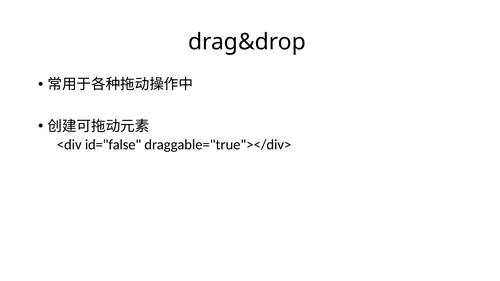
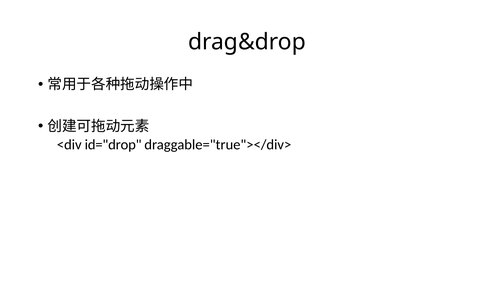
id="false: id="false -> id="drop
